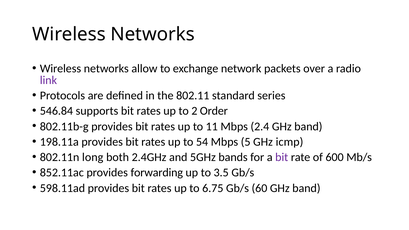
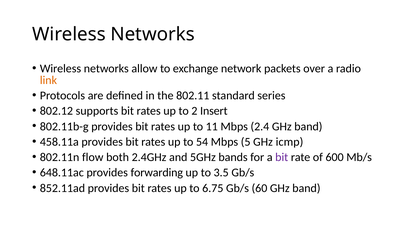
link colour: purple -> orange
546.84: 546.84 -> 802.12
Order: Order -> Insert
198.11a: 198.11a -> 458.11a
long: long -> flow
852.11ac: 852.11ac -> 648.11ac
598.11ad: 598.11ad -> 852.11ad
